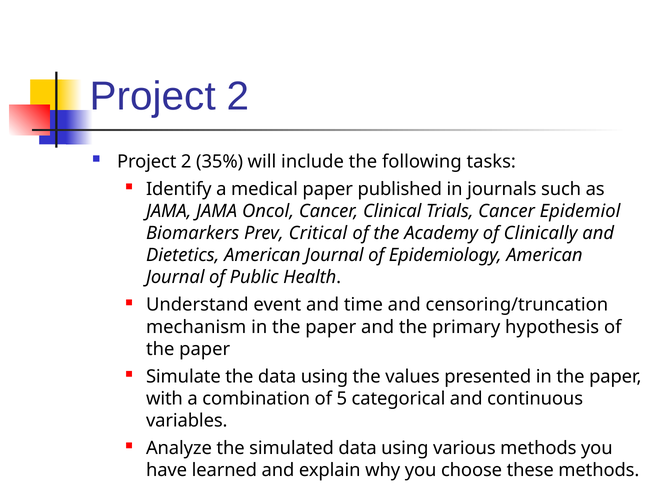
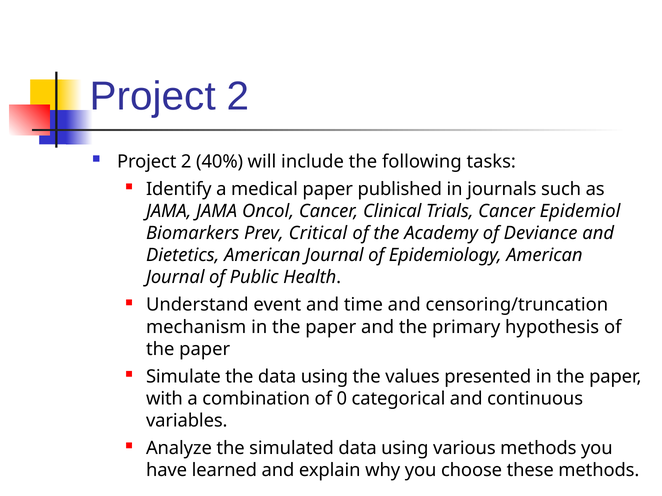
35%: 35% -> 40%
Clinically: Clinically -> Deviance
5: 5 -> 0
